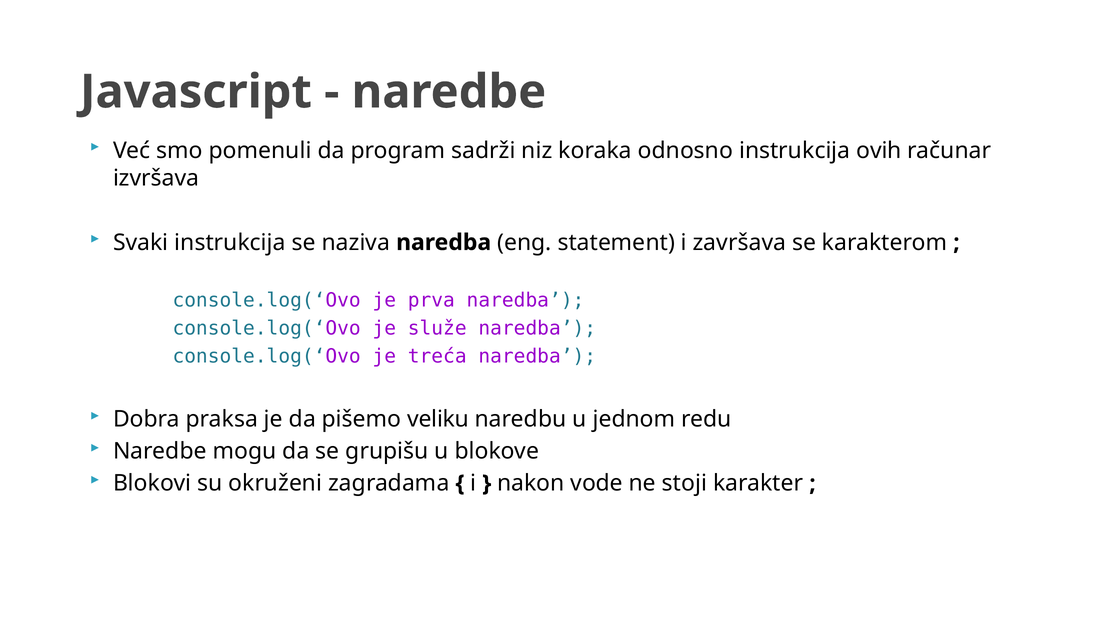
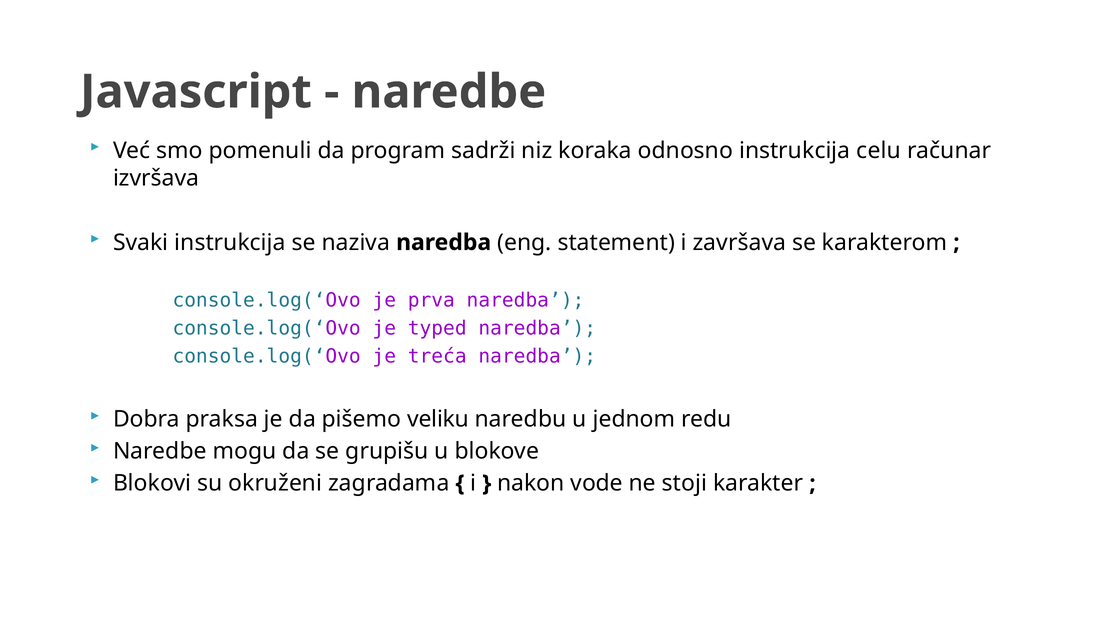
ovih: ovih -> celu
služe: služe -> typed
